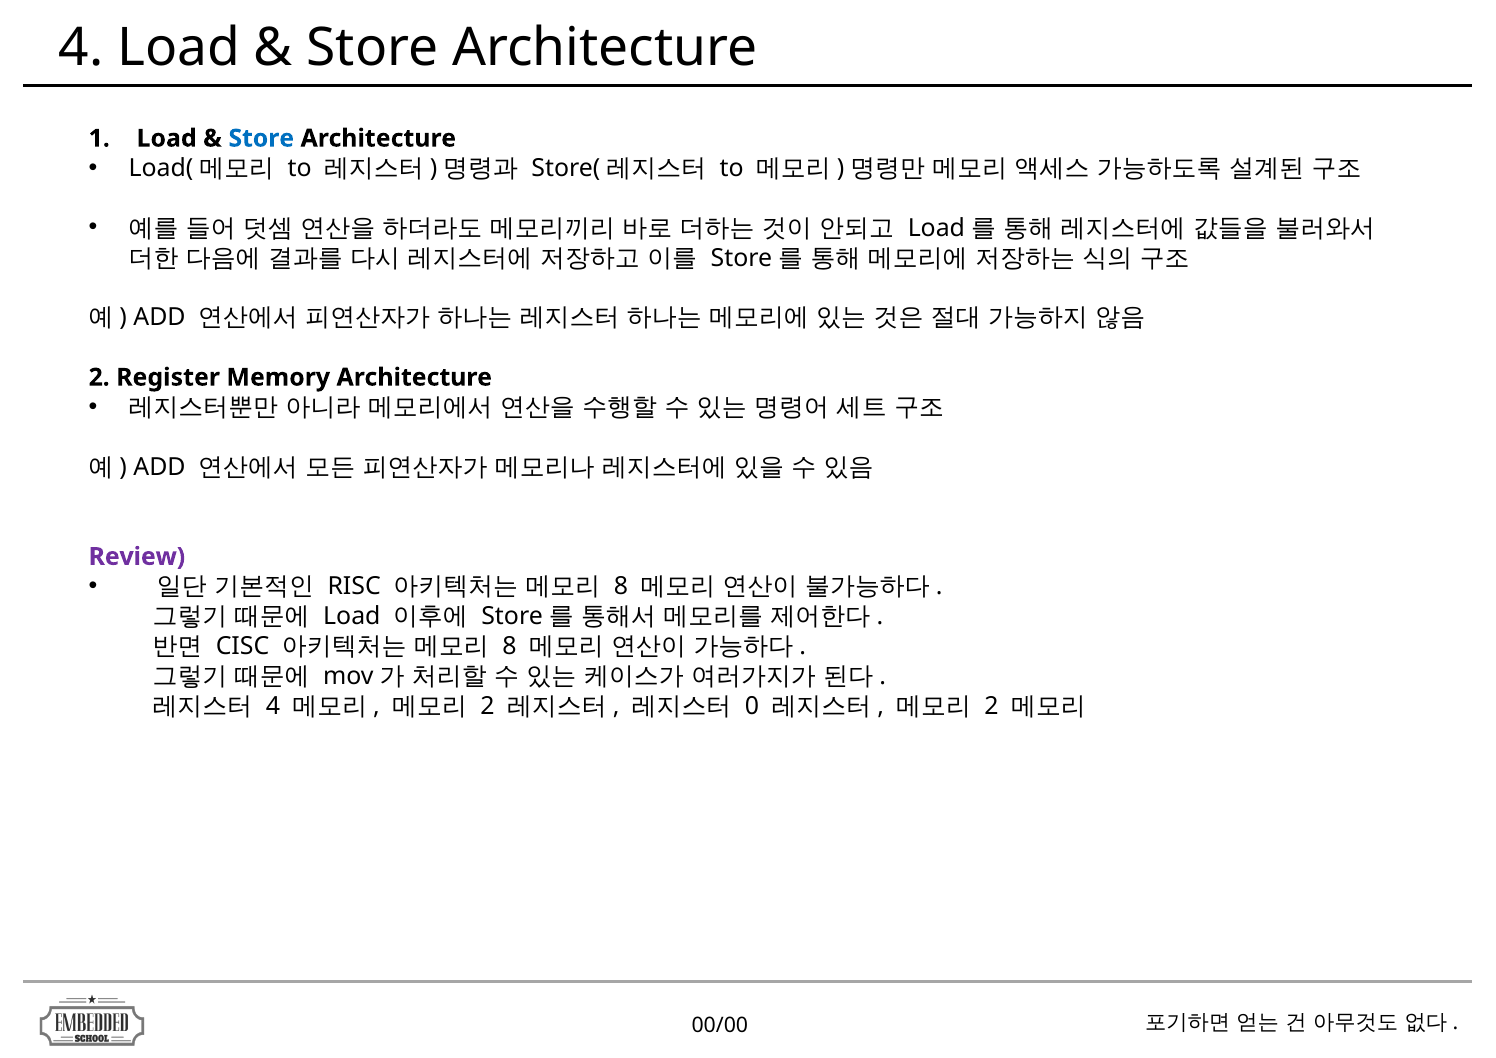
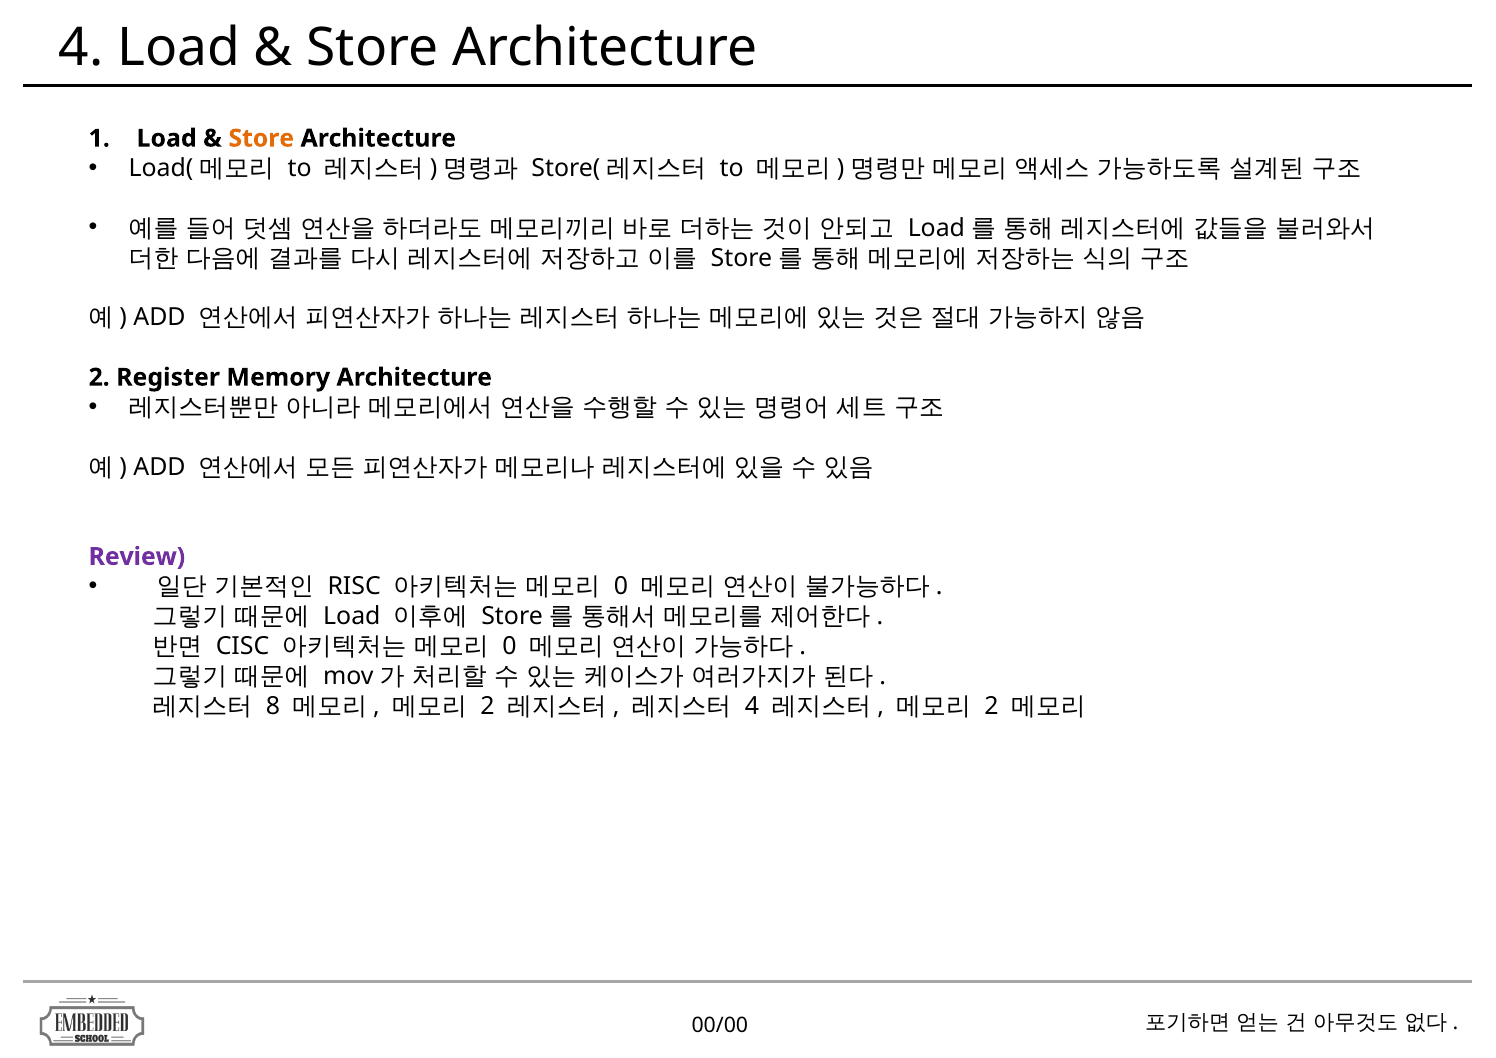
Store at (261, 138) colour: blue -> orange
8 at (621, 586): 8 -> 0
8 at (510, 646): 8 -> 0
4 at (273, 706): 4 -> 8
0 at (752, 706): 0 -> 4
